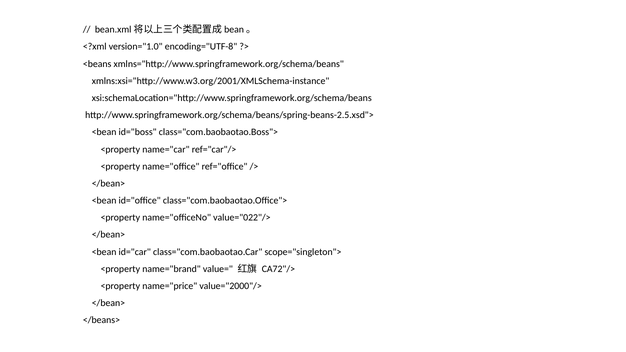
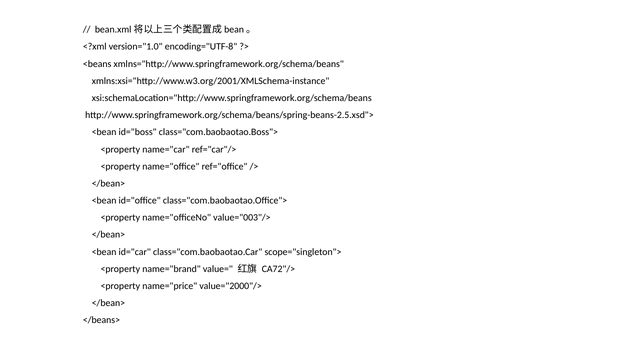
value="022"/>: value="022"/> -> value="003"/>
